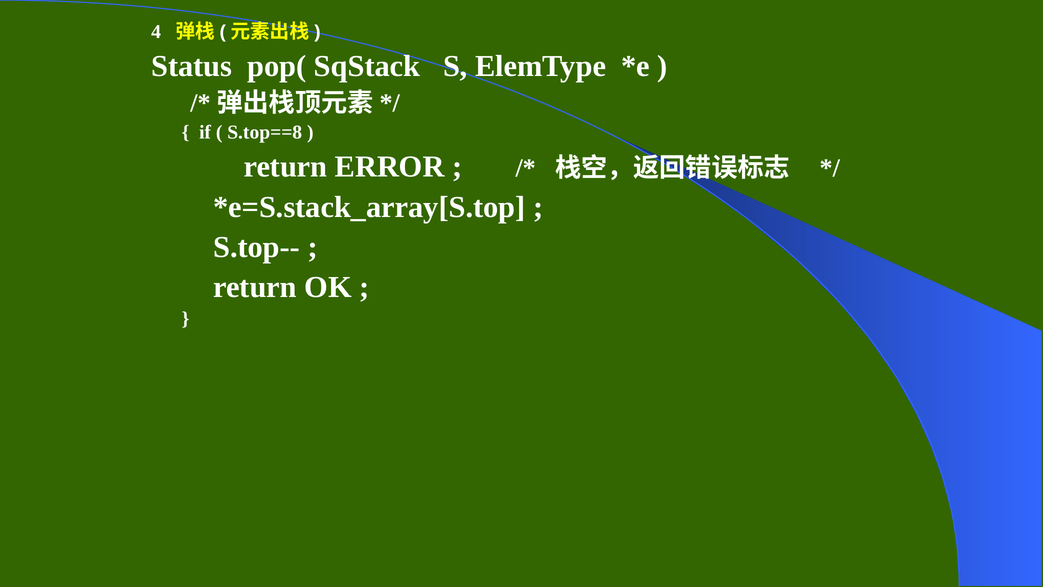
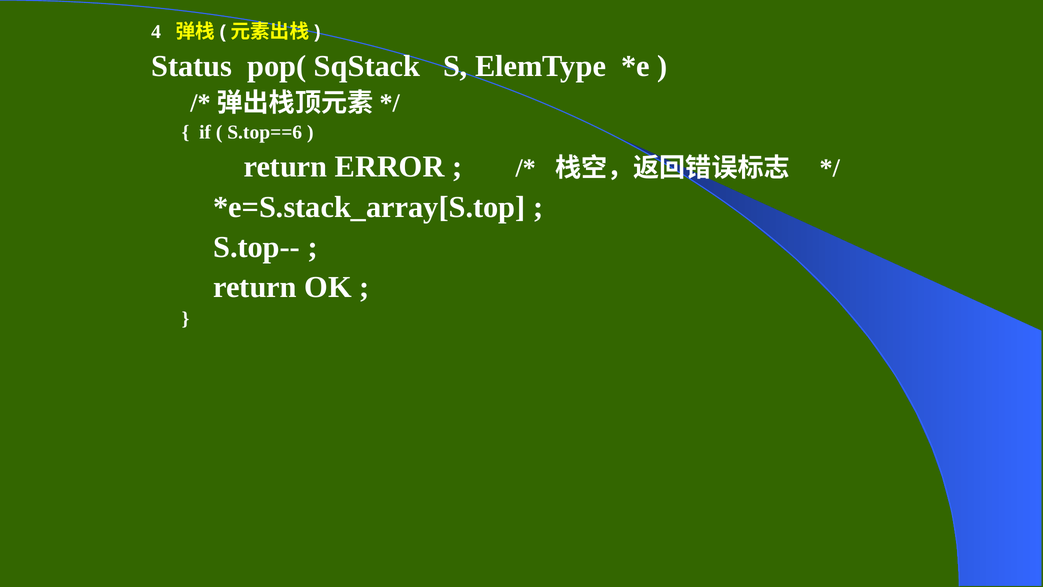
S.top==8: S.top==8 -> S.top==6
